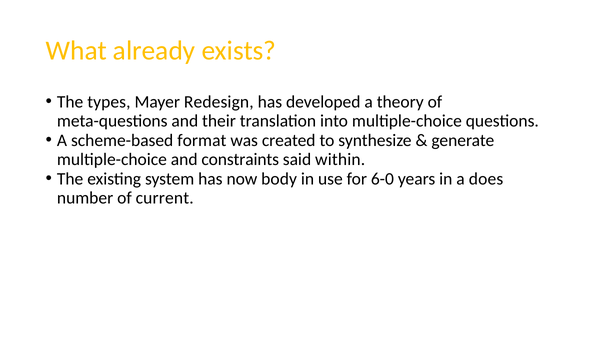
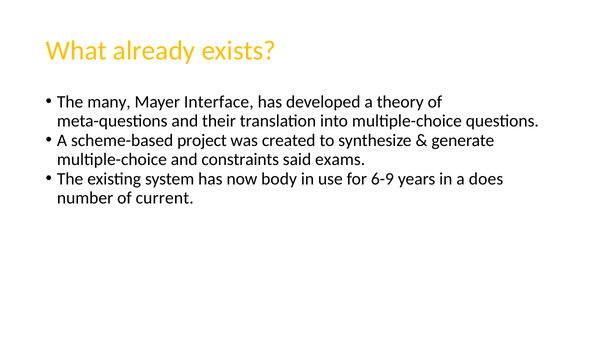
types: types -> many
Redesign: Redesign -> Interface
format: format -> project
within: within -> exams
6-0: 6-0 -> 6-9
